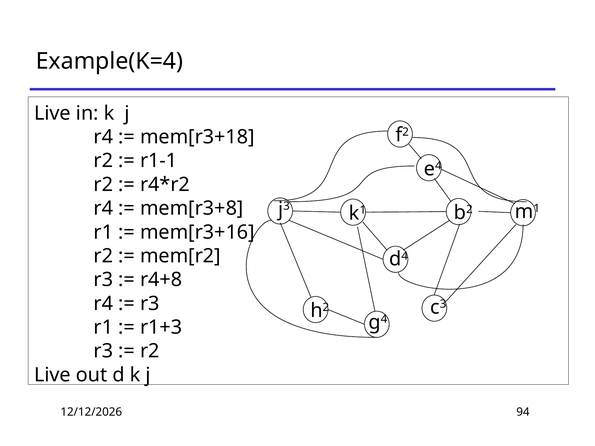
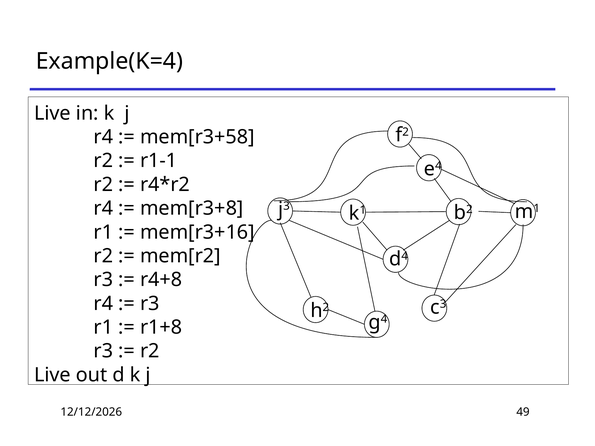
mem[r3+18: mem[r3+18 -> mem[r3+58
r1+3: r1+3 -> r1+8
94: 94 -> 49
